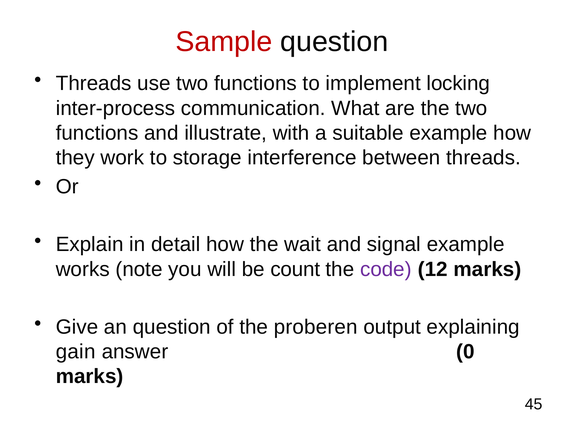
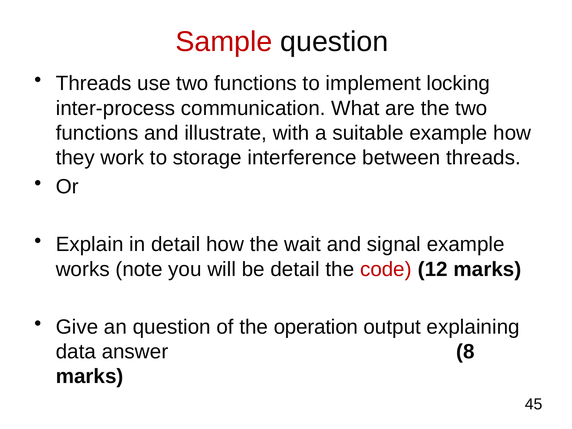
be count: count -> detail
code colour: purple -> red
proberen: proberen -> operation
gain: gain -> data
0: 0 -> 8
